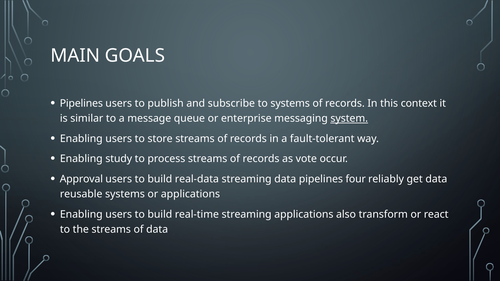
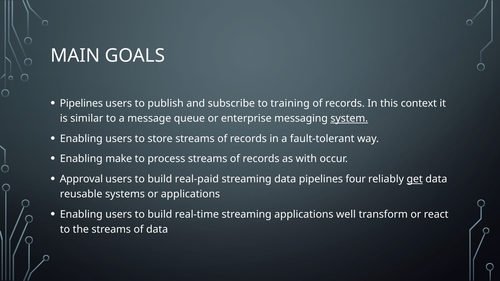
to systems: systems -> training
study: study -> make
vote: vote -> with
real-data: real-data -> real-paid
get underline: none -> present
also: also -> well
